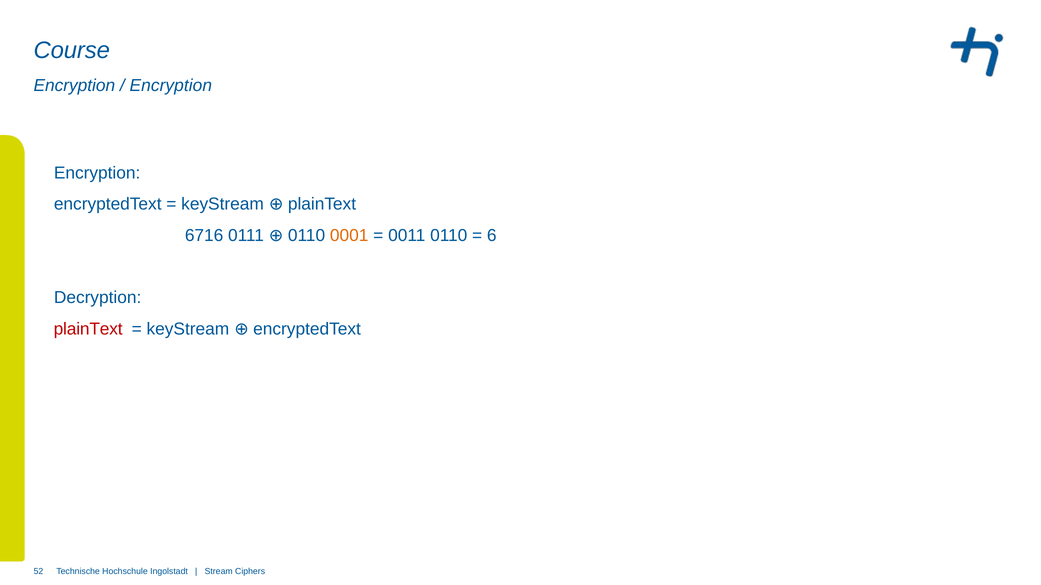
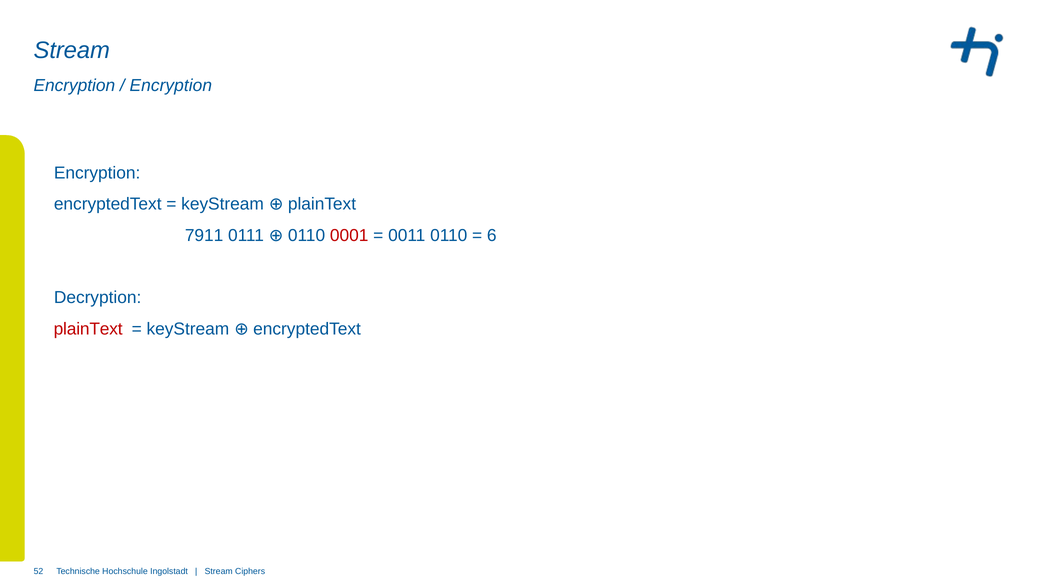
Course at (72, 51): Course -> Stream
6716: 6716 -> 7911
0001 colour: orange -> red
